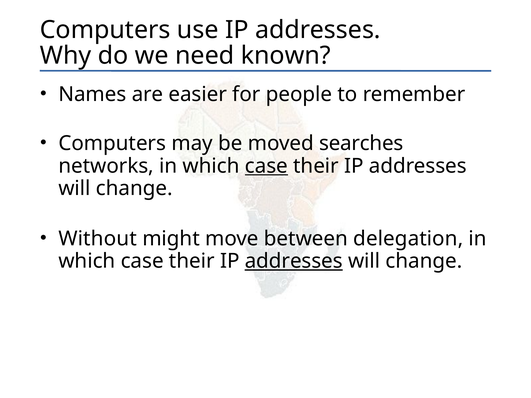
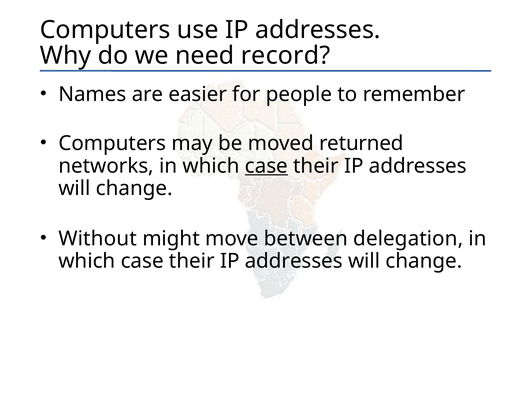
known: known -> record
searches: searches -> returned
addresses at (294, 261) underline: present -> none
